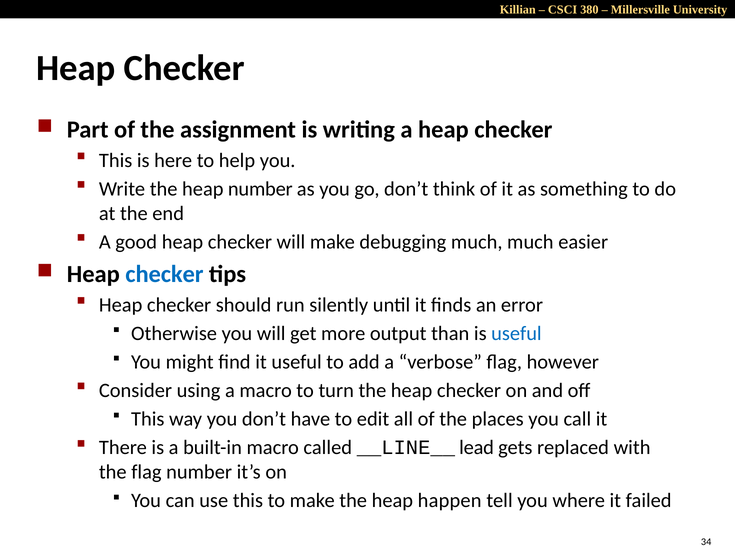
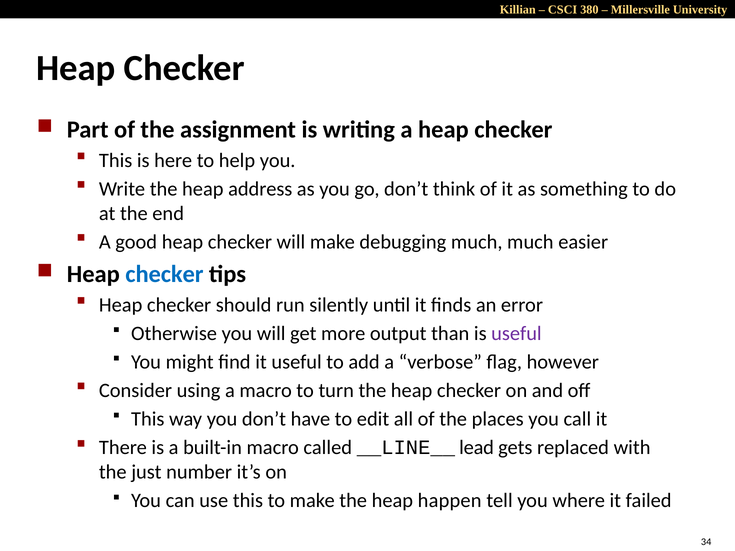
heap number: number -> address
useful at (516, 333) colour: blue -> purple
the flag: flag -> just
